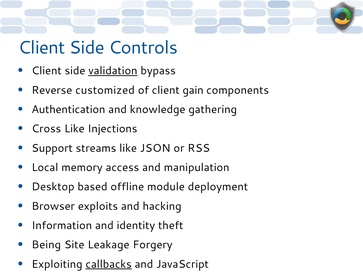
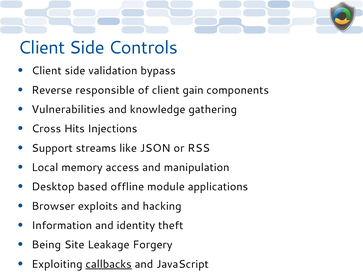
validation underline: present -> none
customized: customized -> responsible
Authentication: Authentication -> Vulnerabilities
Cross Like: Like -> Hits
deployment: deployment -> applications
